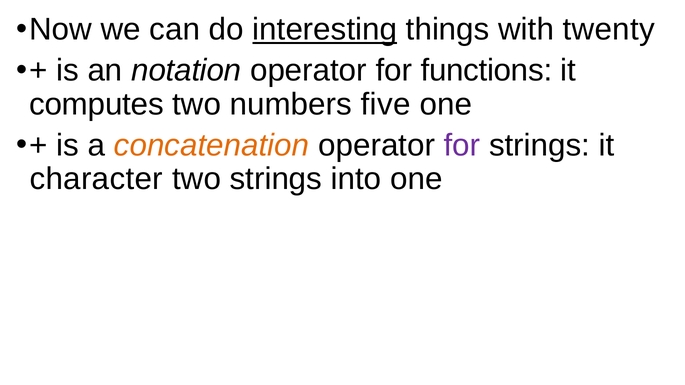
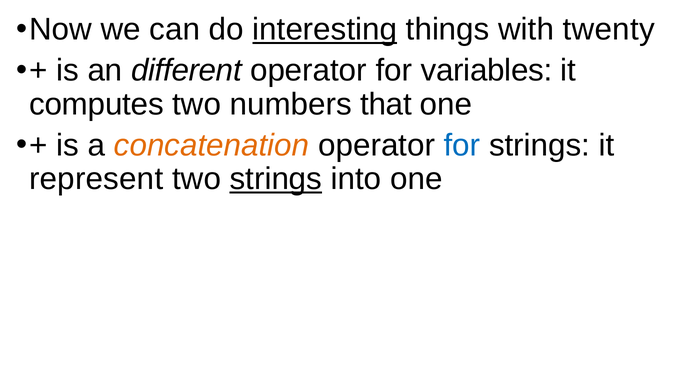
notation: notation -> different
functions: functions -> variables
five: five -> that
for at (462, 145) colour: purple -> blue
character: character -> represent
strings at (276, 179) underline: none -> present
